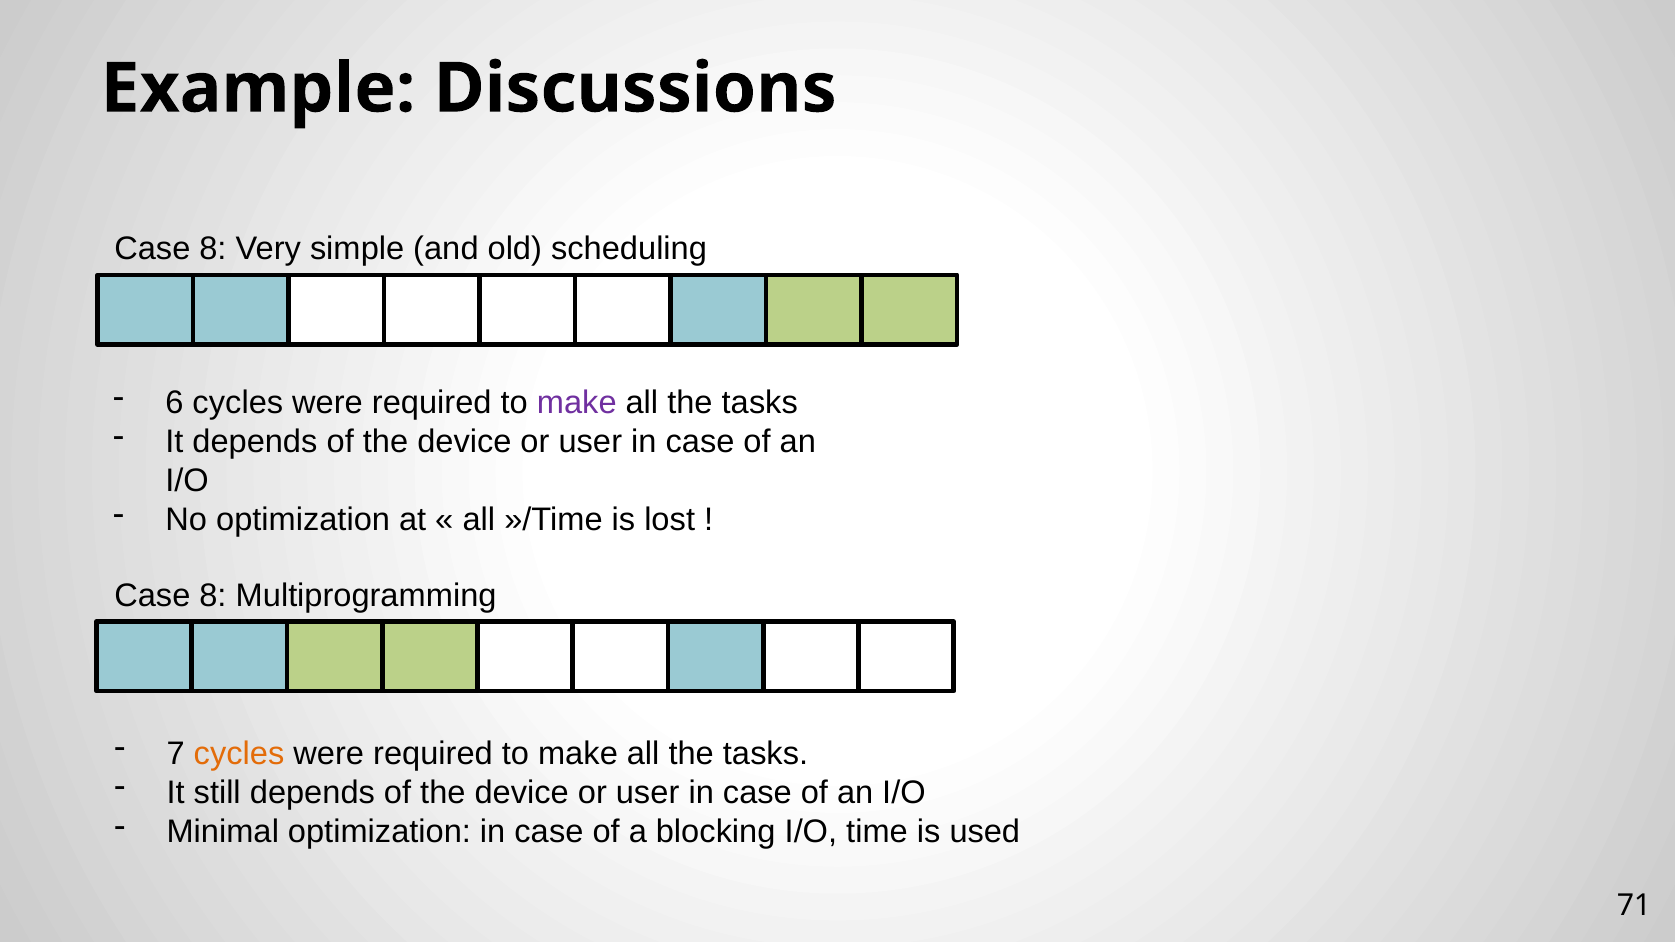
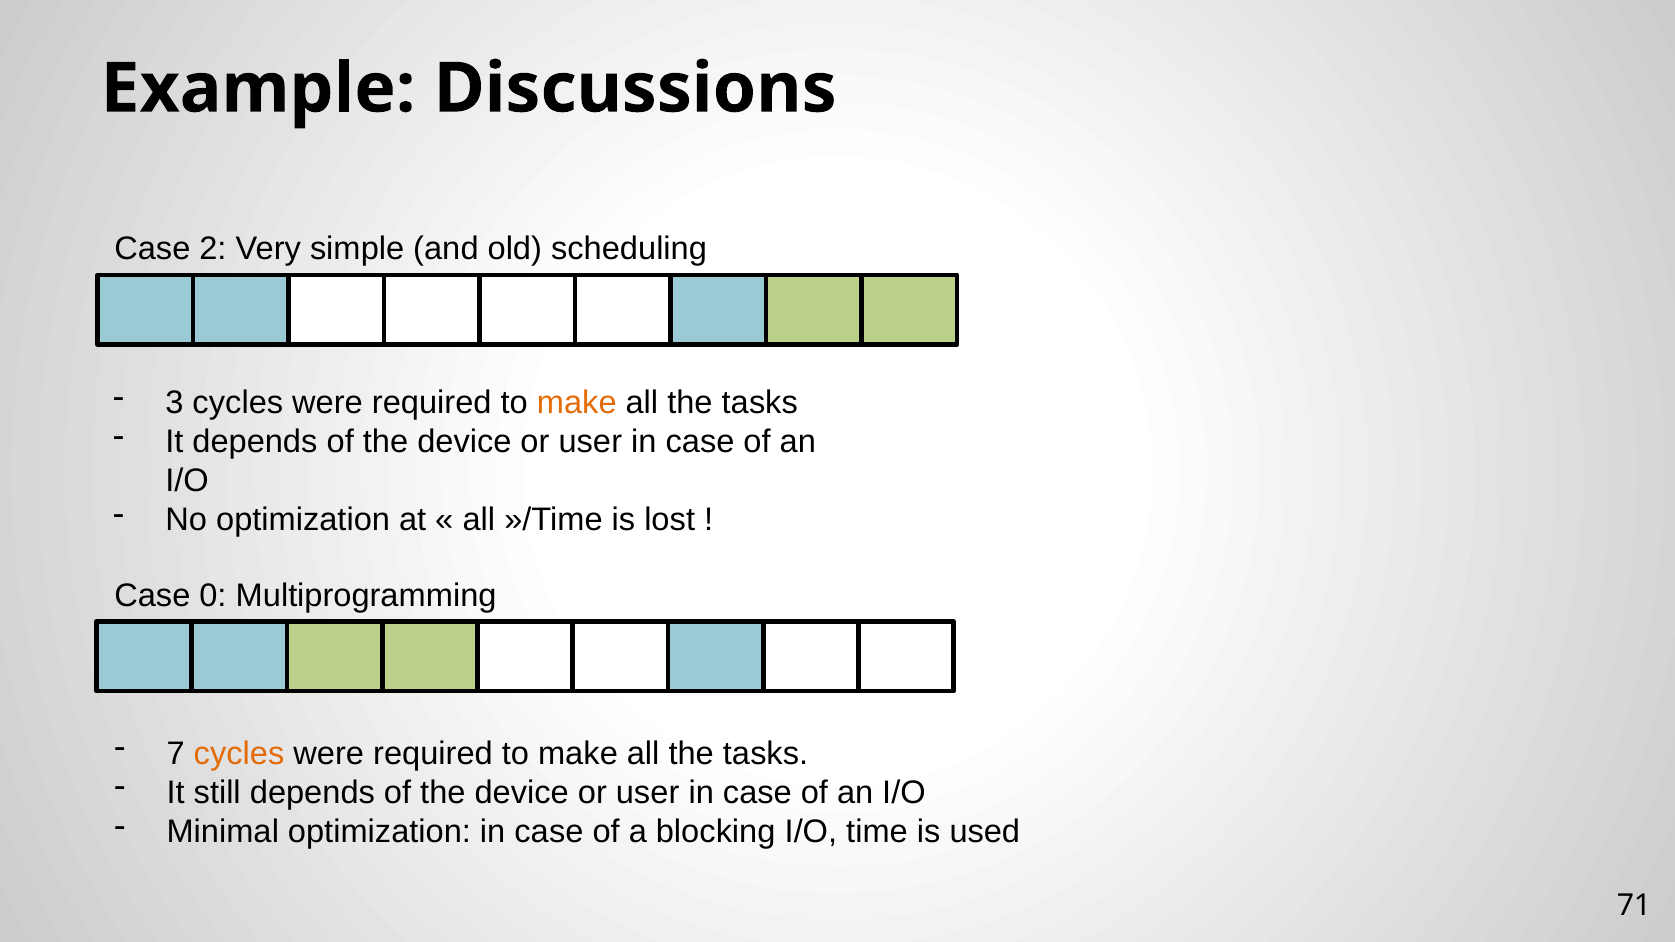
8 at (213, 249): 8 -> 2
6: 6 -> 3
make at (577, 403) colour: purple -> orange
8 at (213, 595): 8 -> 0
